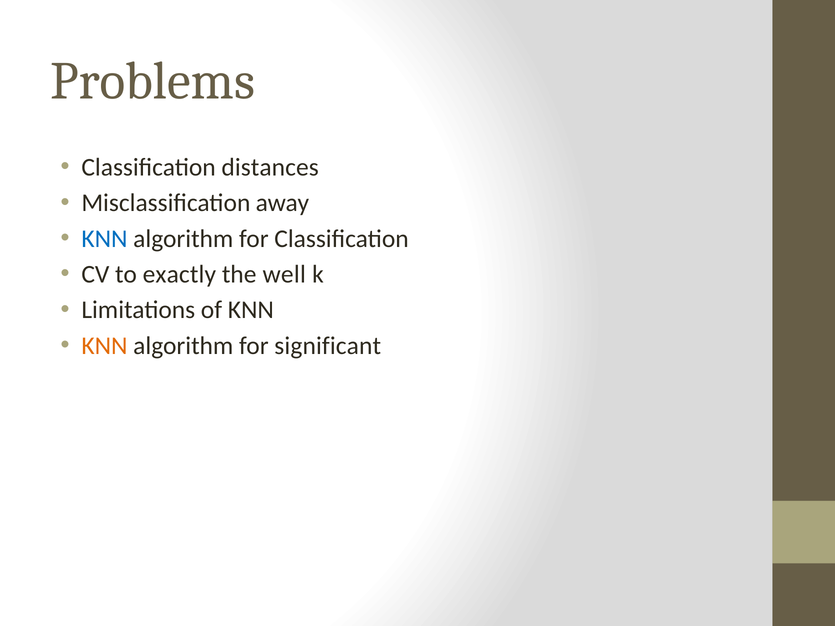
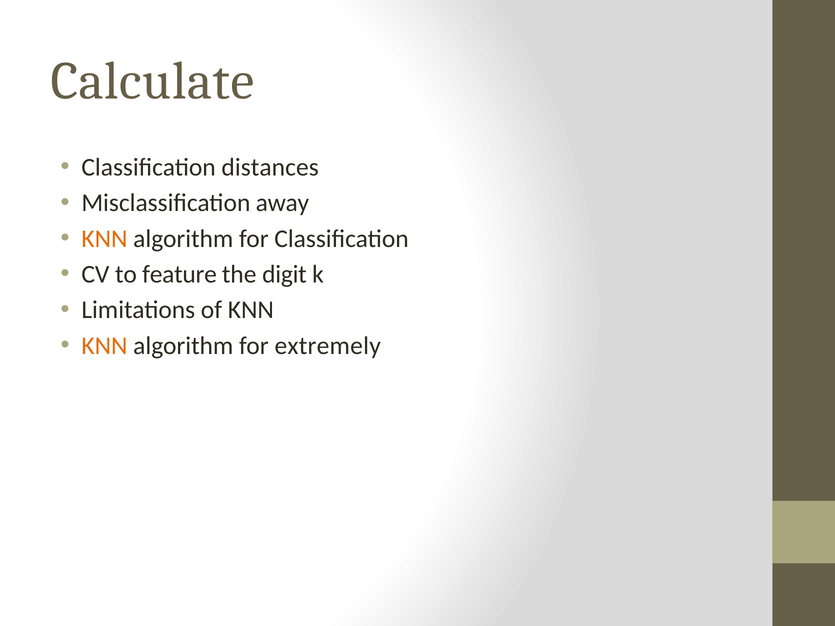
Problems: Problems -> Calculate
KNN at (104, 239) colour: blue -> orange
exactly: exactly -> feature
well: well -> digit
significant: significant -> extremely
